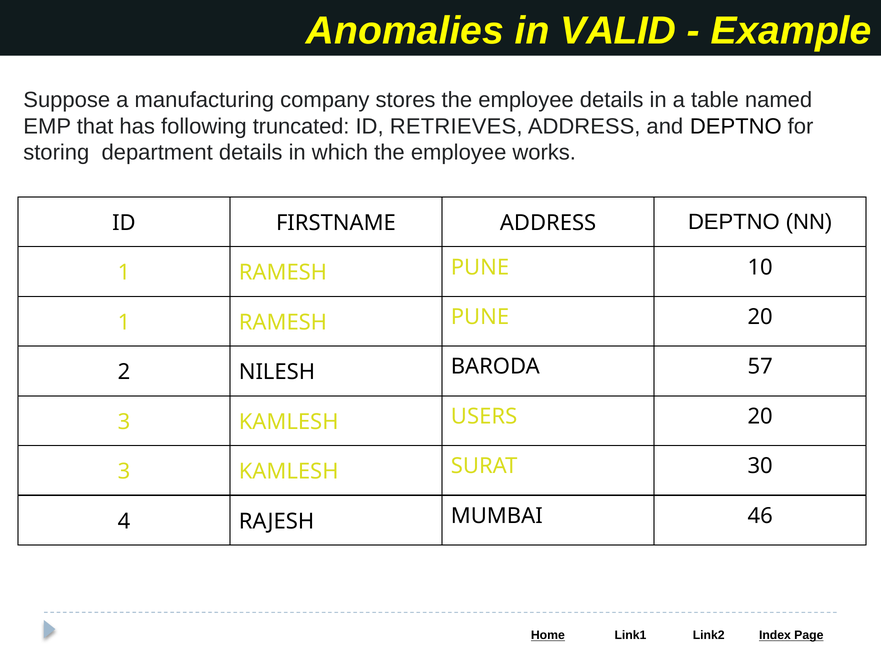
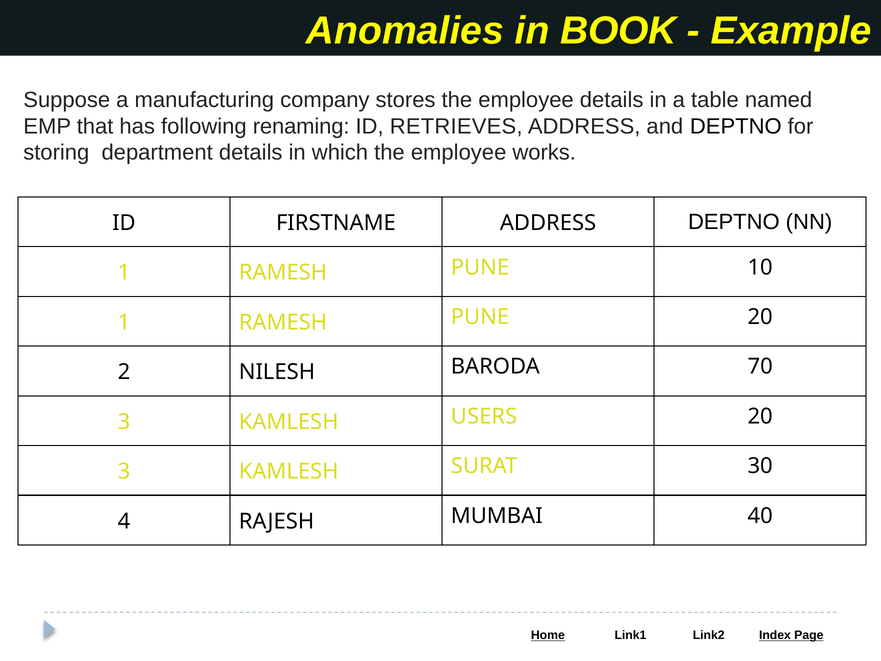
VALID: VALID -> BOOK
truncated: truncated -> renaming
57: 57 -> 70
46: 46 -> 40
